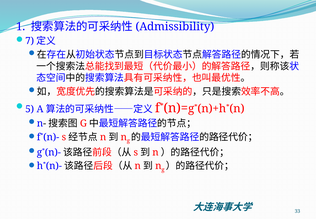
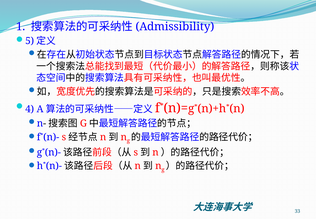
7: 7 -> 5
5: 5 -> 4
